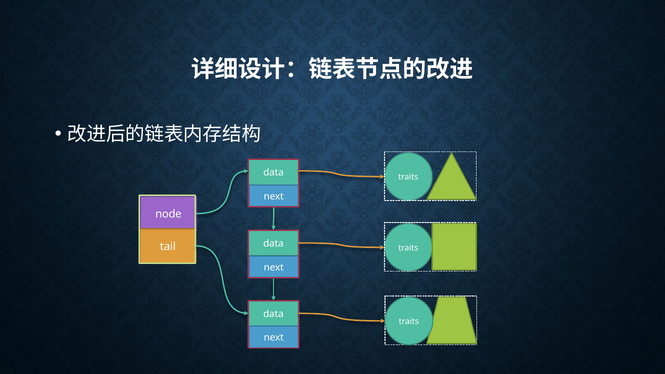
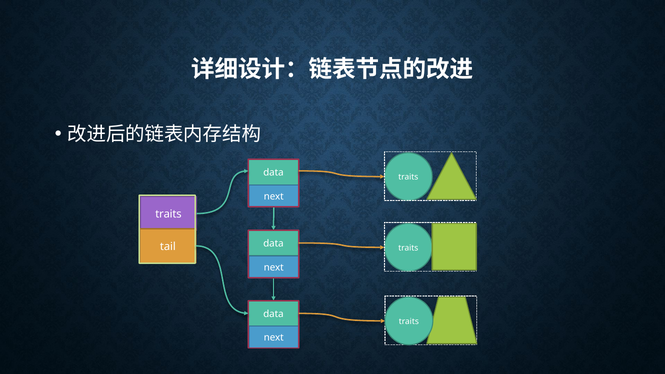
node at (168, 214): node -> traits
